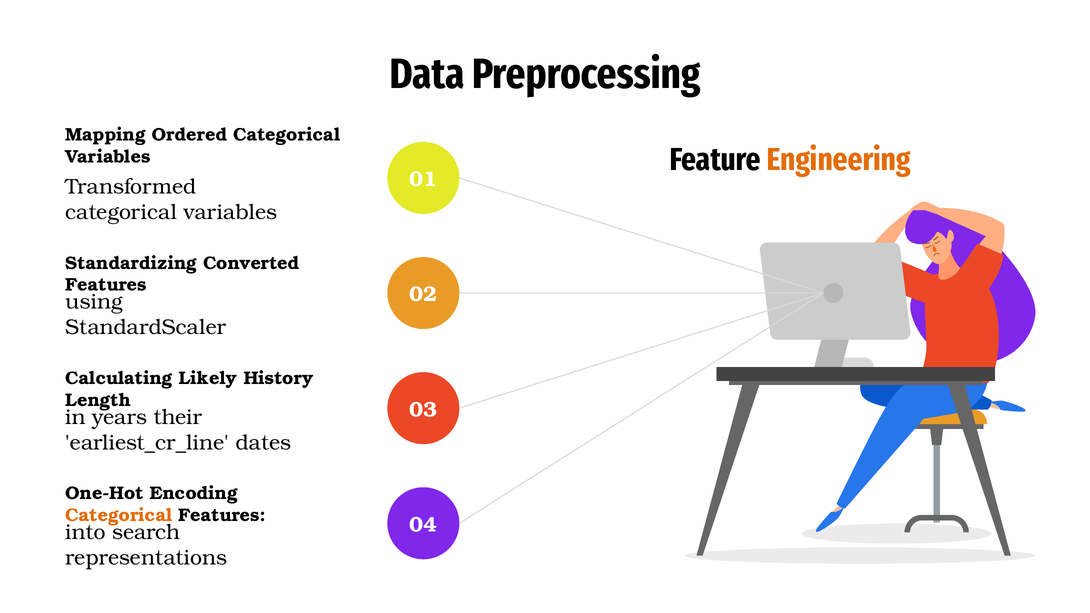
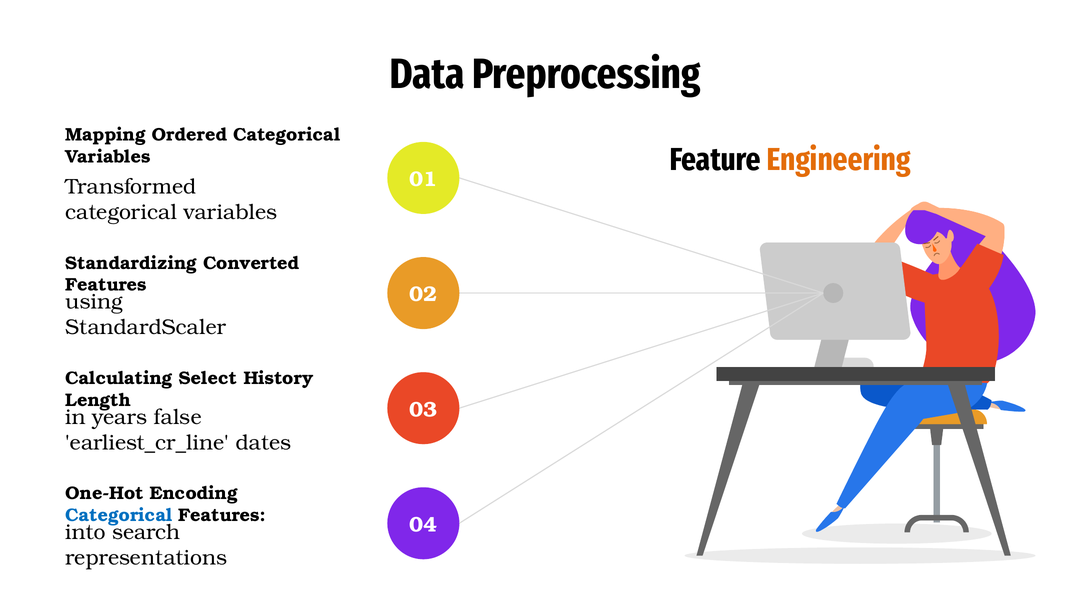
Likely: Likely -> Select
their: their -> false
Categorical at (119, 515) colour: orange -> blue
